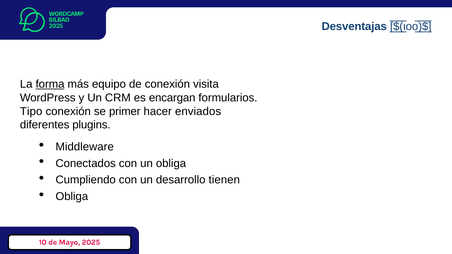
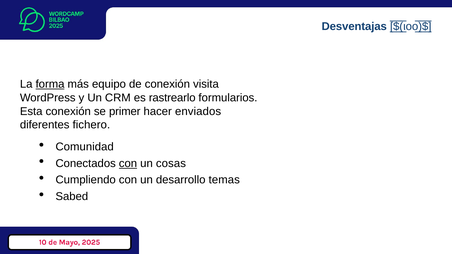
encargan: encargan -> rastrearlo
Tipo: Tipo -> Esta
plugins: plugins -> fichero
Middleware: Middleware -> Comunidad
con at (128, 164) underline: none -> present
un obliga: obliga -> cosas
tienen: tienen -> temas
Obliga at (72, 197): Obliga -> Sabed
